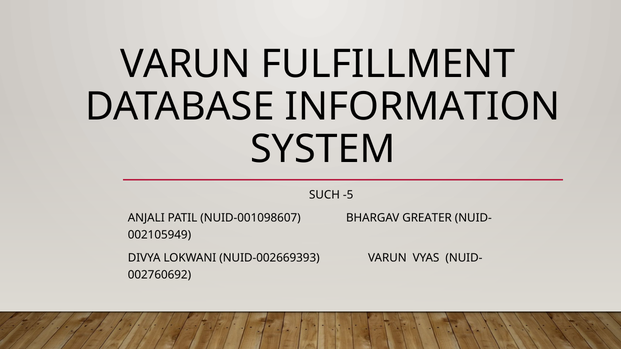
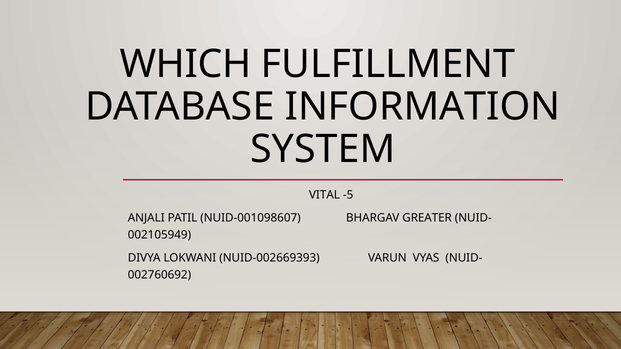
VARUN at (185, 64): VARUN -> WHICH
SUCH: SUCH -> VITAL
